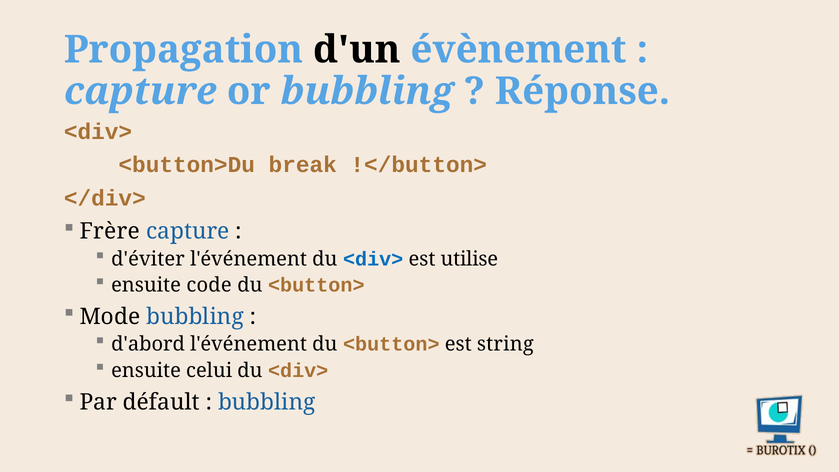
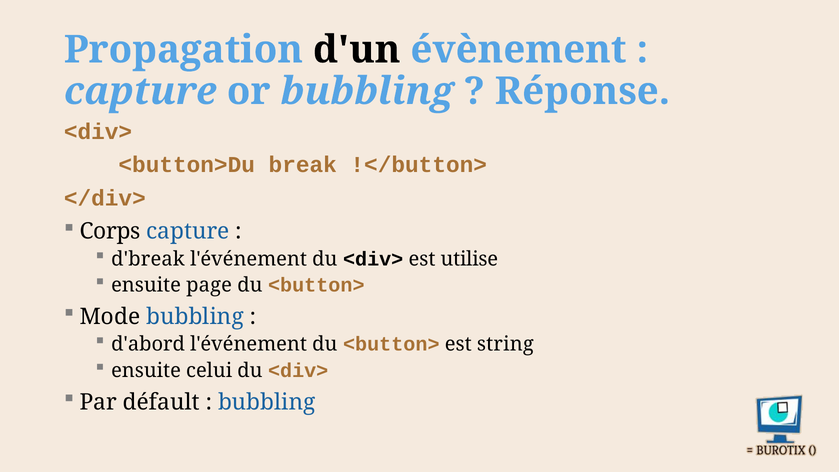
Frère: Frère -> Corps
d'éviter: d'éviter -> d'break
<div> at (373, 259) colour: blue -> black
code: code -> page
